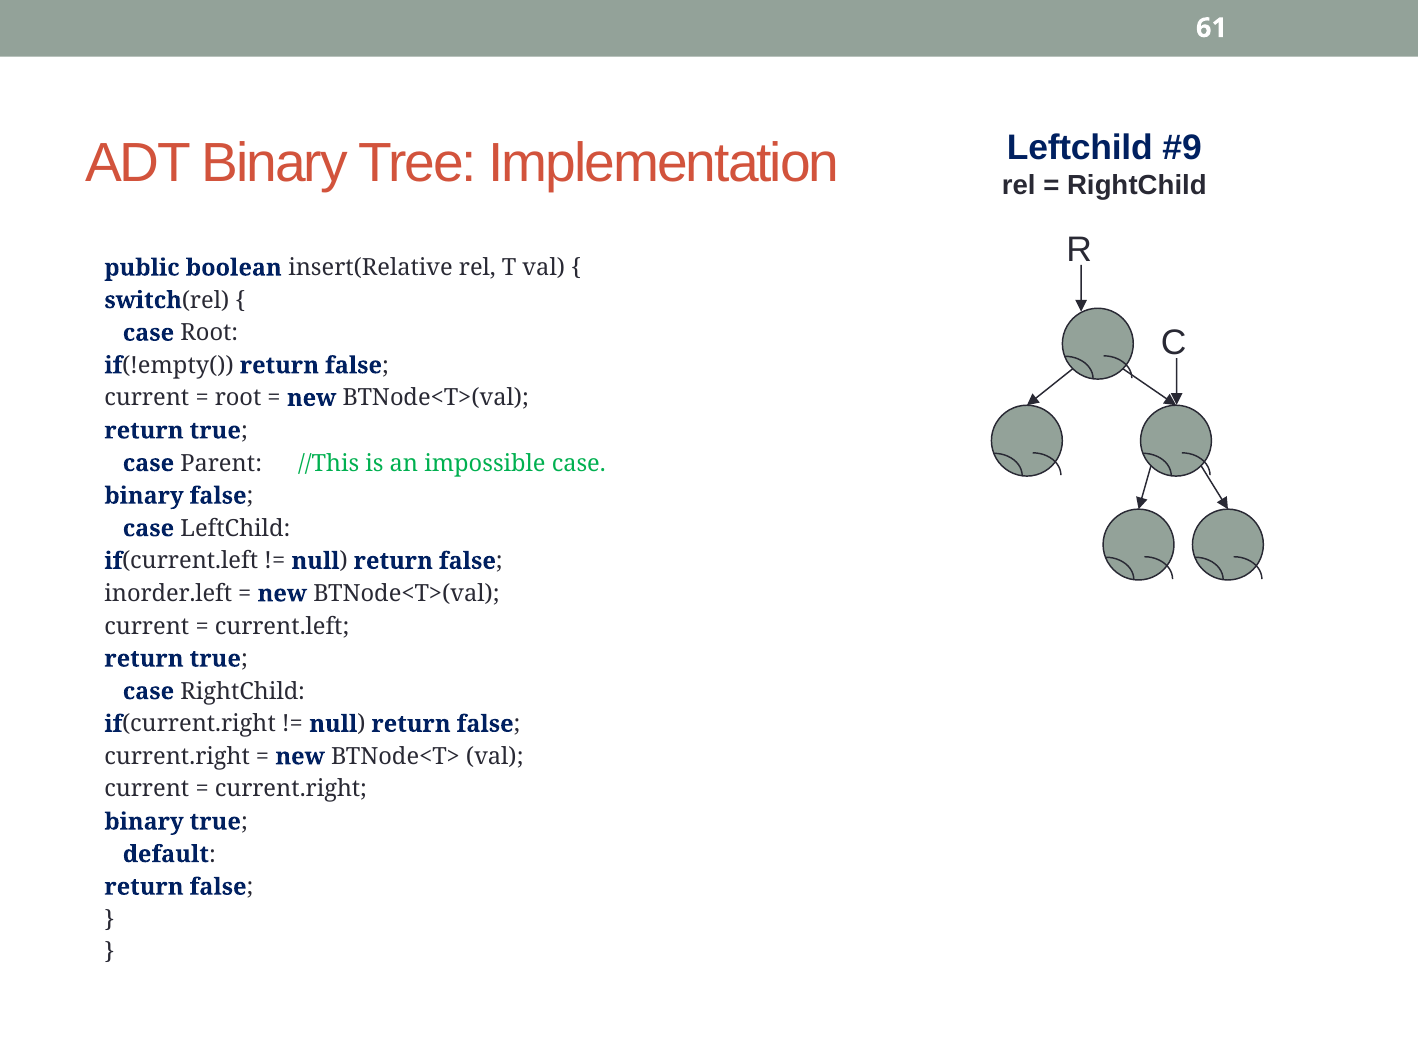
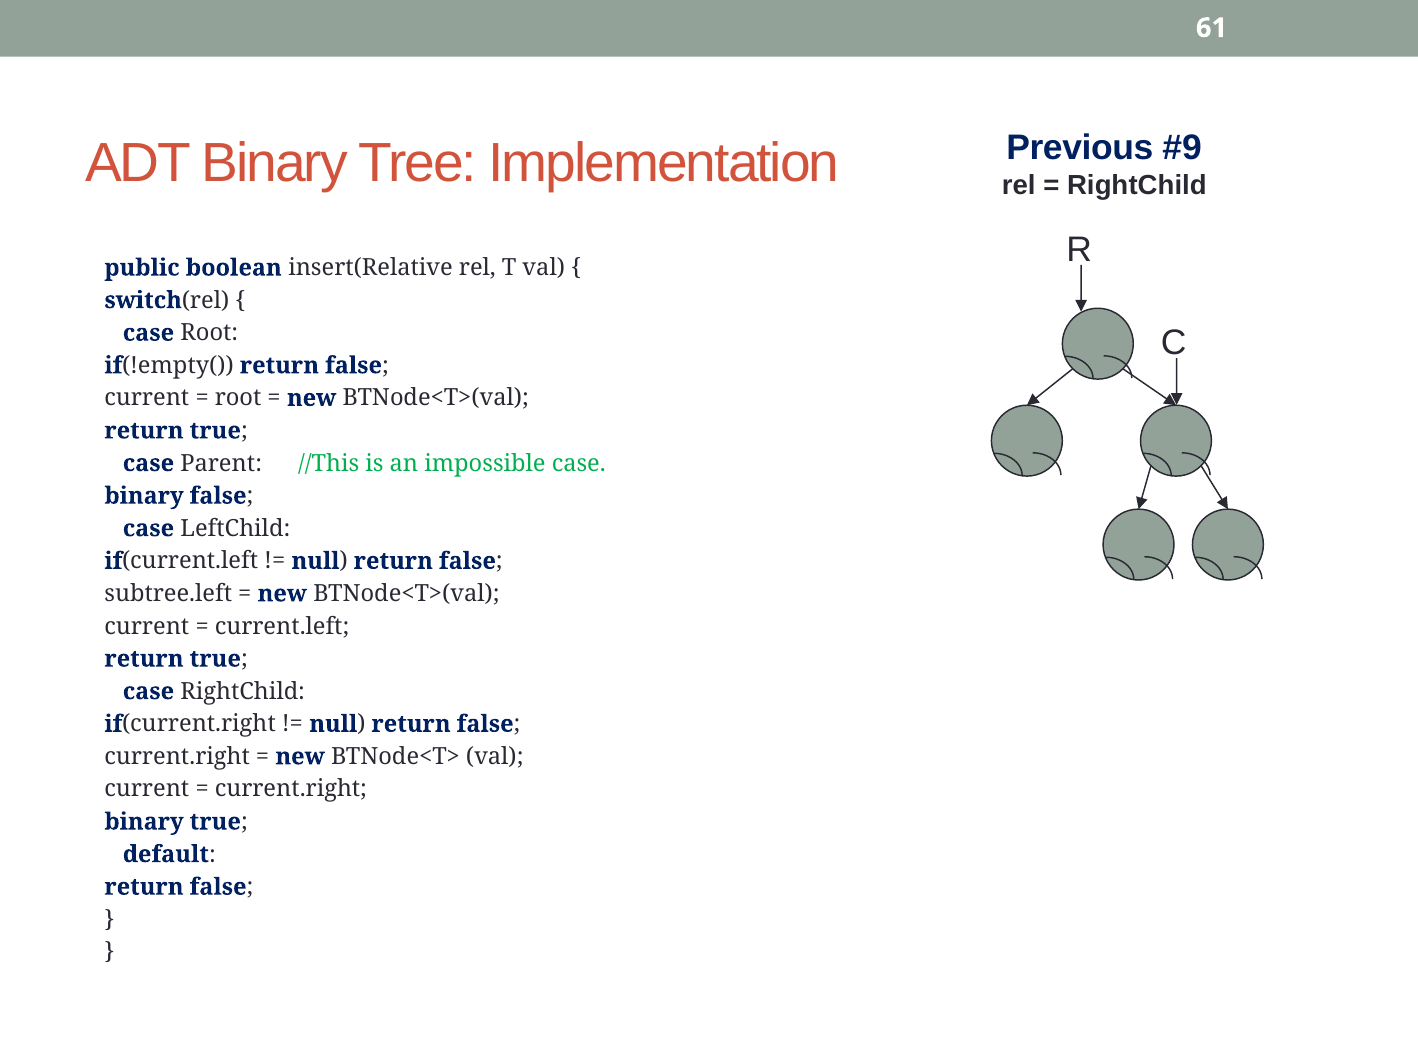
Leftchild at (1080, 148): Leftchild -> Previous
inorder.left: inorder.left -> subtree.left
